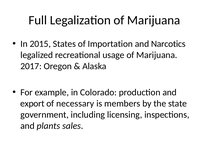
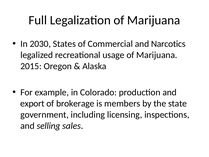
2015: 2015 -> 2030
Importation: Importation -> Commercial
2017: 2017 -> 2015
necessary: necessary -> brokerage
plants: plants -> selling
